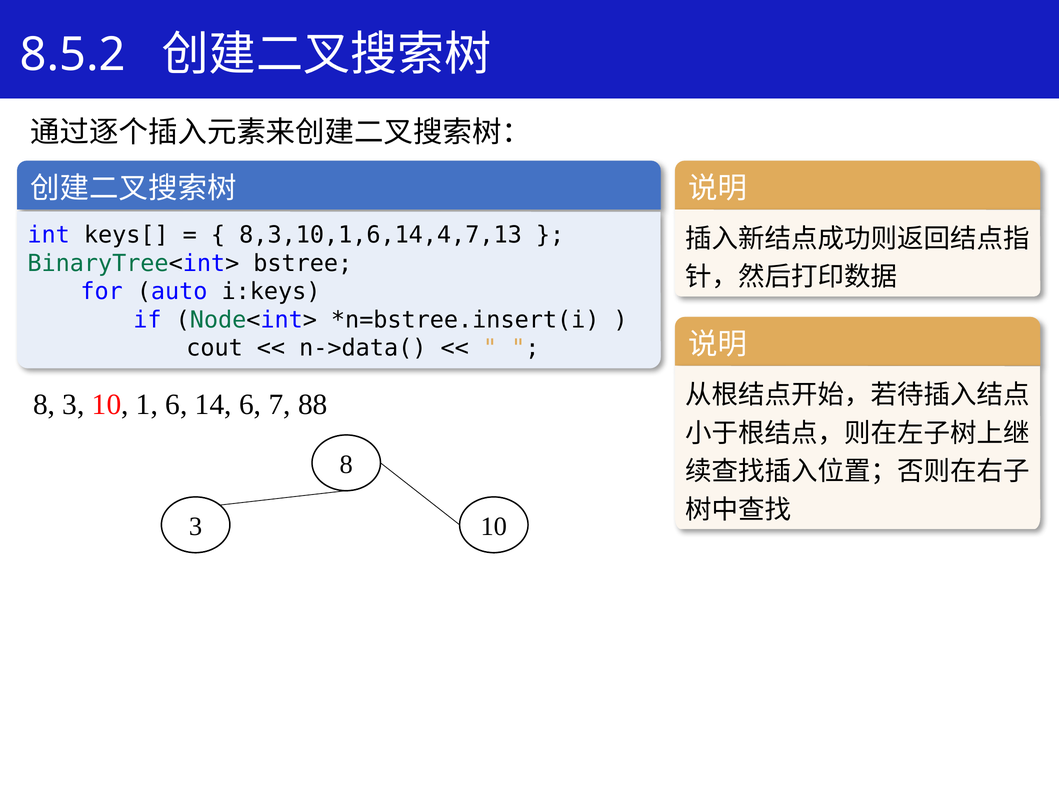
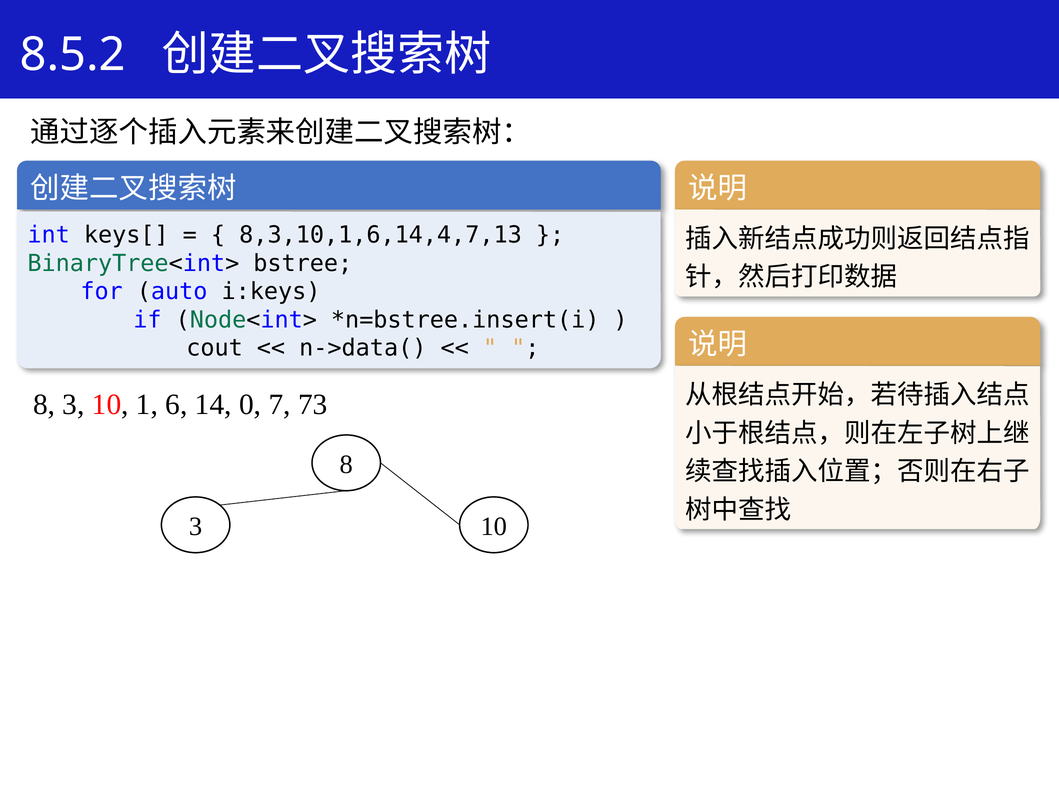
14 6: 6 -> 0
88: 88 -> 73
